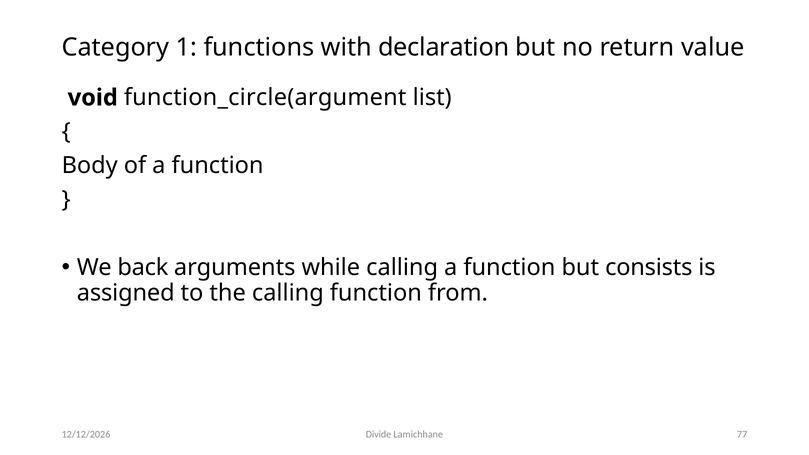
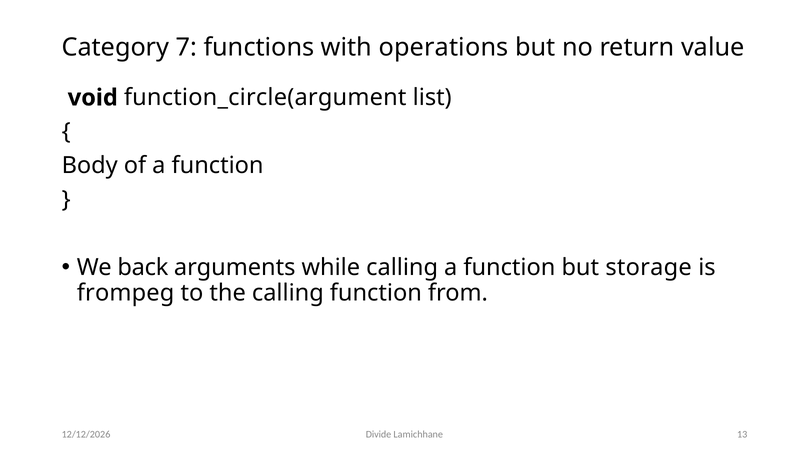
1: 1 -> 7
declaration: declaration -> operations
consists: consists -> storage
assigned: assigned -> frompeg
77: 77 -> 13
